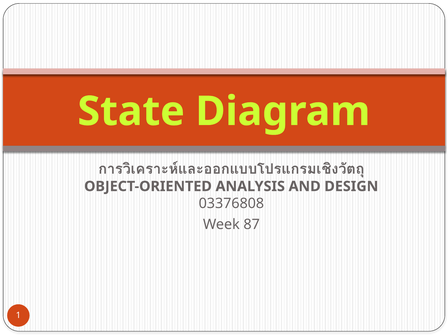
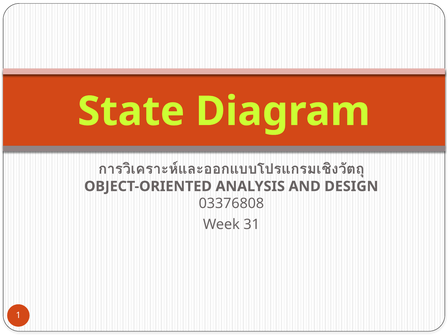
87: 87 -> 31
